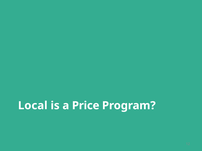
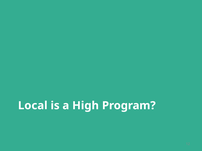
Price: Price -> High
